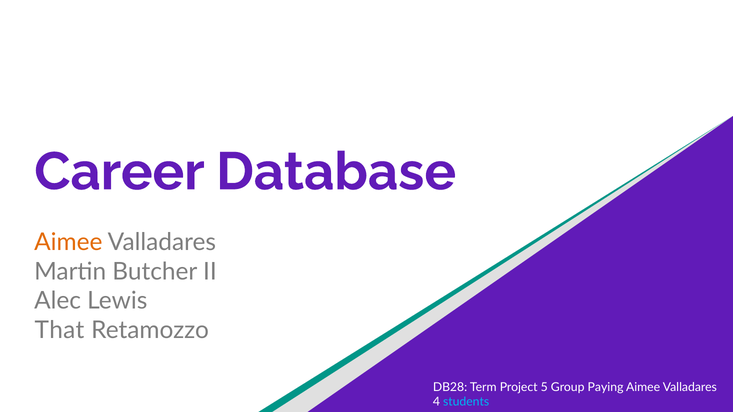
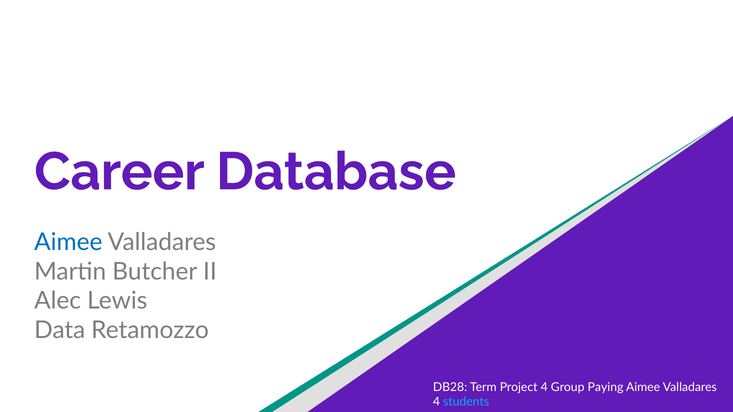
Aimee at (68, 242) colour: orange -> blue
That: That -> Data
Project 5: 5 -> 4
